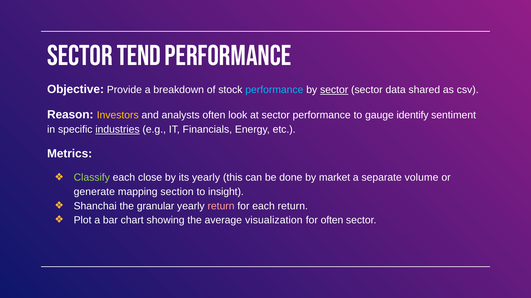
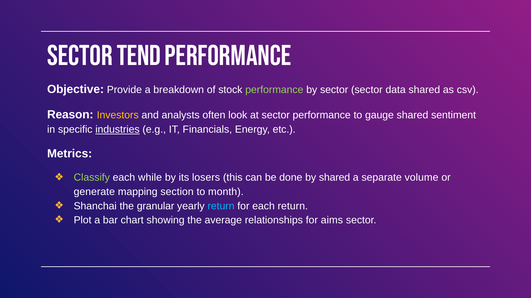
performance at (274, 90) colour: light blue -> light green
sector at (334, 90) underline: present -> none
gauge identify: identify -> shared
close: close -> while
its yearly: yearly -> losers
by market: market -> shared
insight: insight -> month
return at (221, 206) colour: pink -> light blue
visualization: visualization -> relationships
for often: often -> aims
